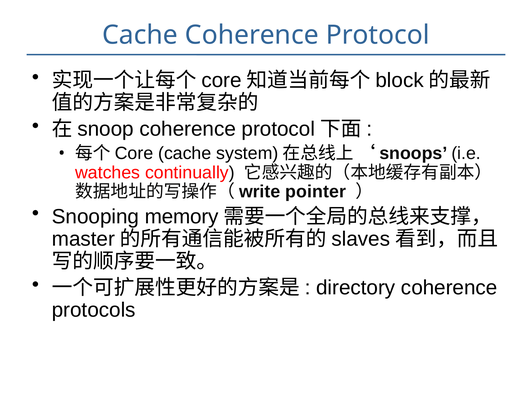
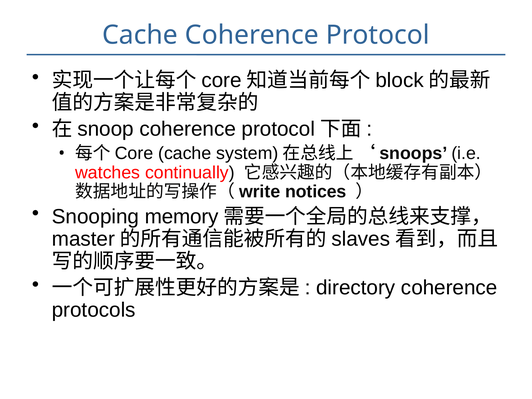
pointer: pointer -> notices
